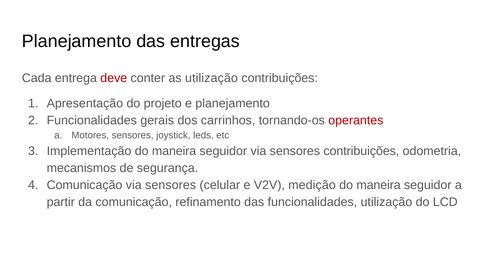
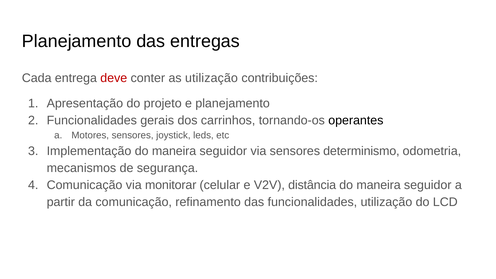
operantes colour: red -> black
sensores contribuições: contribuições -> determinismo
Comunicação via sensores: sensores -> monitorar
medição: medição -> distância
